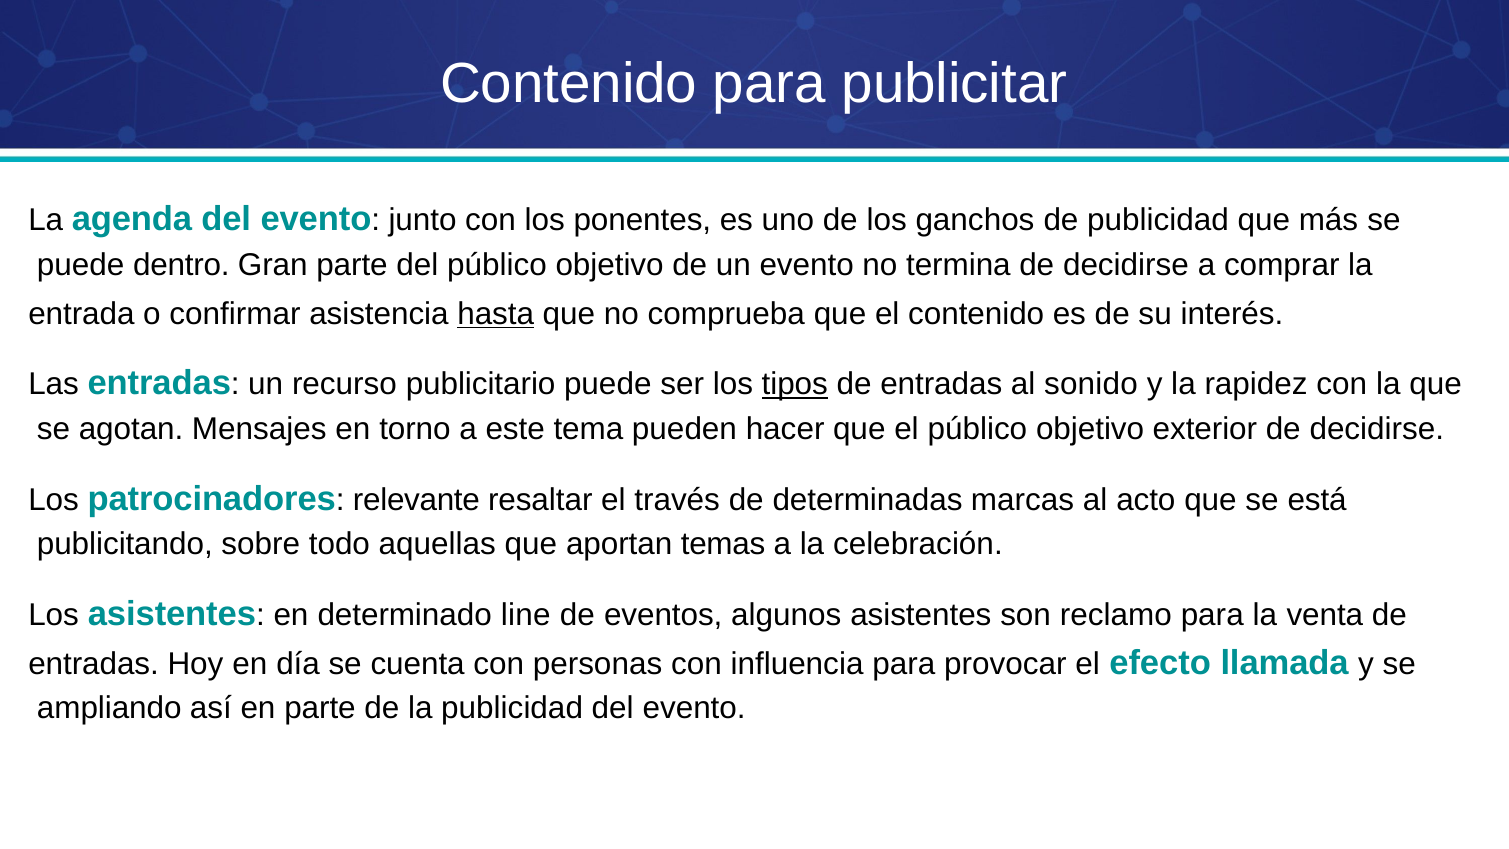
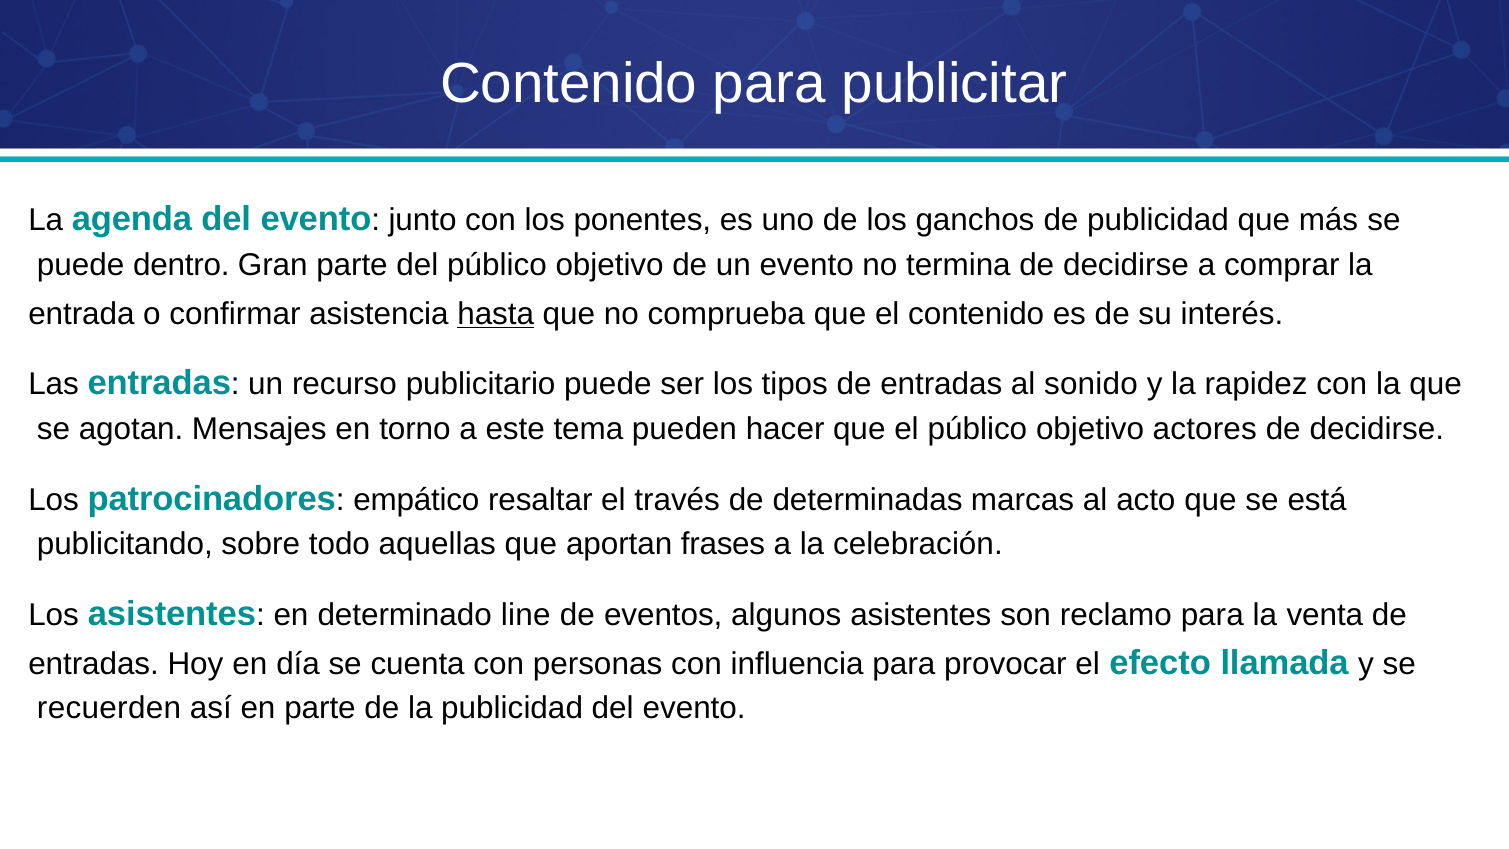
tipos underline: present -> none
exterior: exterior -> actores
relevante: relevante -> empático
temas: temas -> frases
ampliando: ampliando -> recuerden
